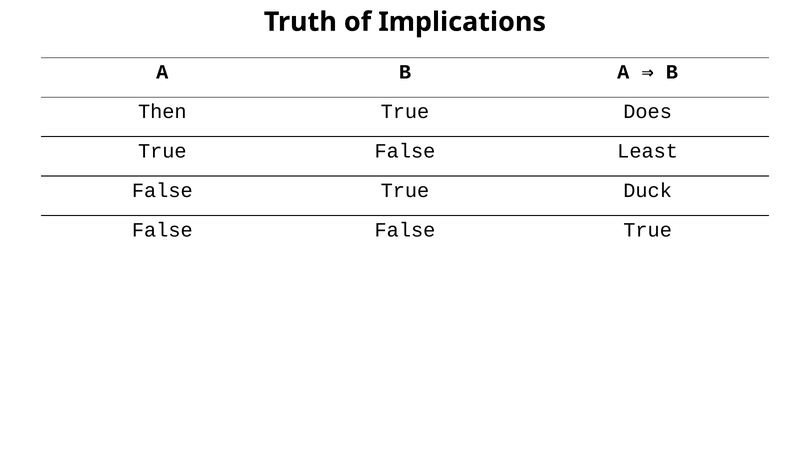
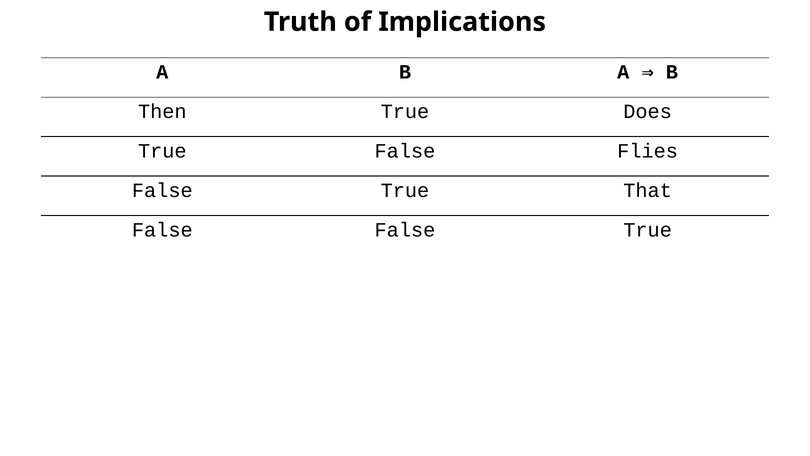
Least: Least -> Flies
Duck: Duck -> That
